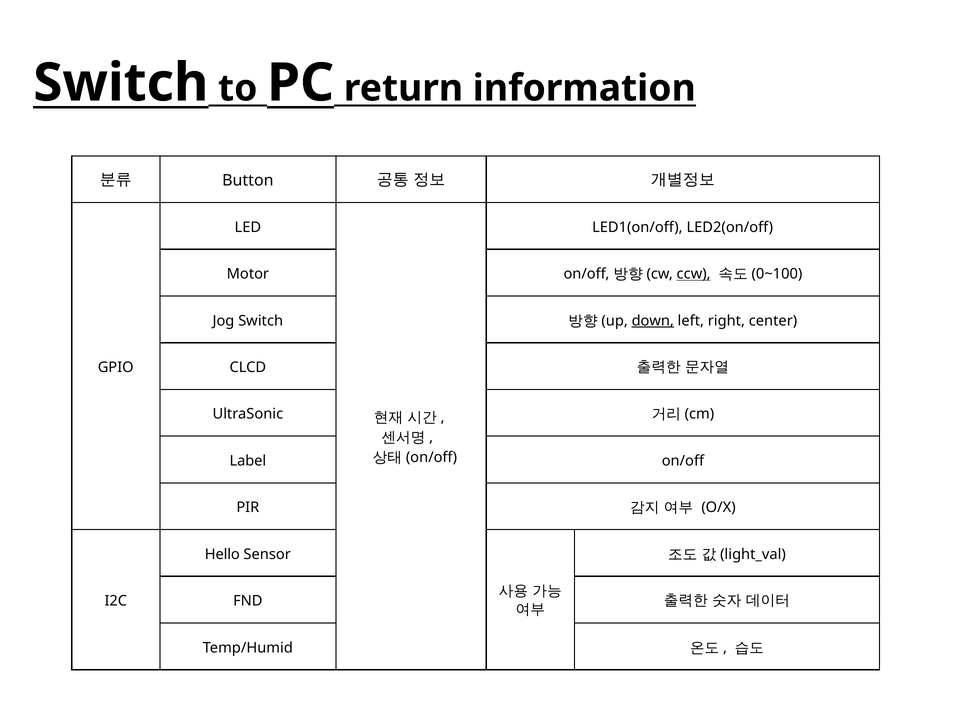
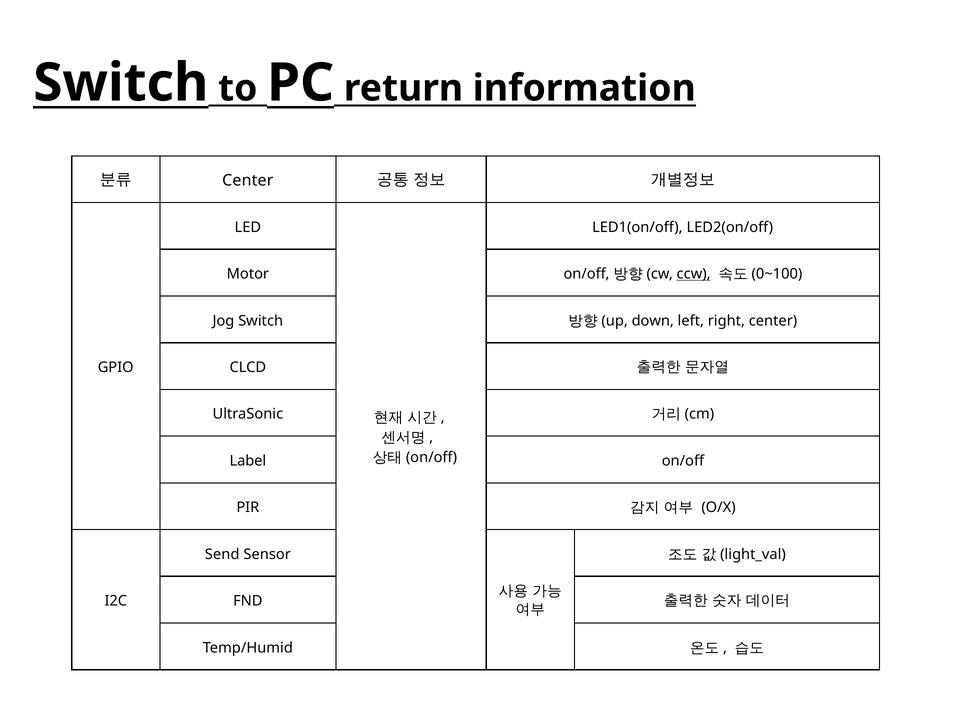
Button at (248, 180): Button -> Center
down underline: present -> none
Hello: Hello -> Send
